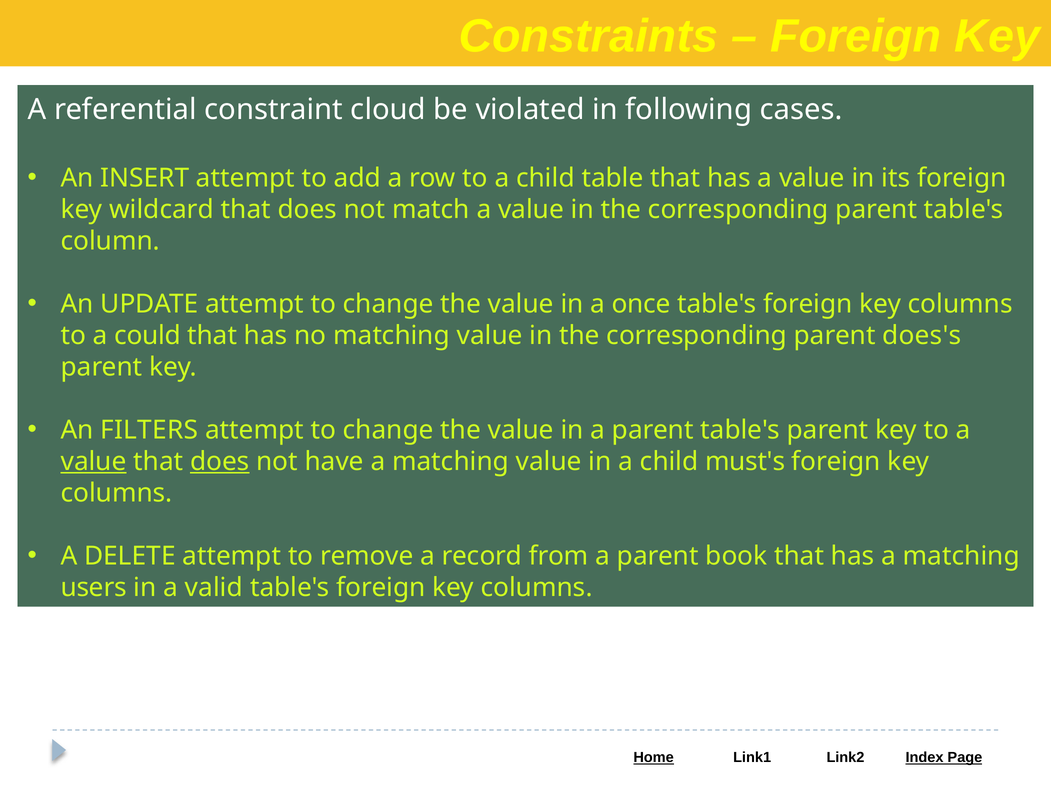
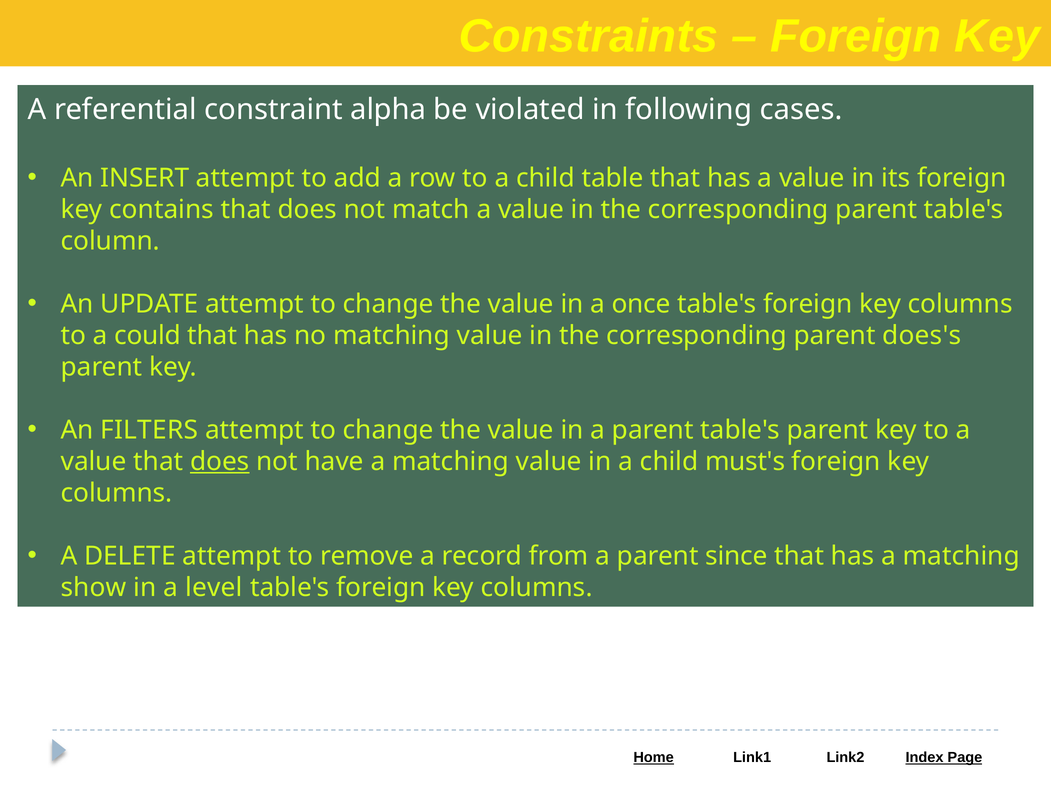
cloud: cloud -> alpha
wildcard: wildcard -> contains
value at (94, 462) underline: present -> none
book: book -> since
users: users -> show
valid: valid -> level
